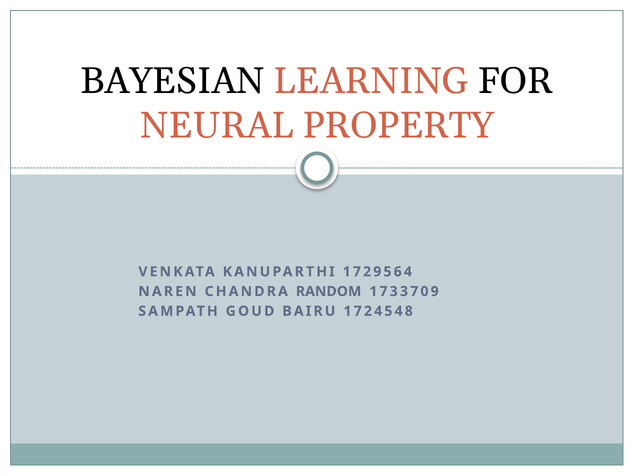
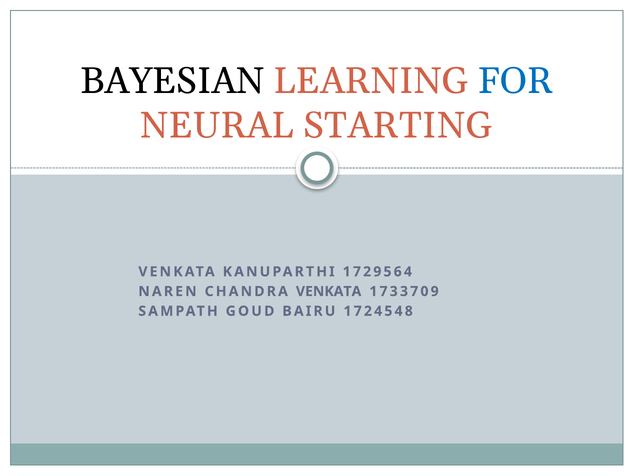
FOR colour: black -> blue
PROPERTY: PROPERTY -> STARTING
CHANDRA RANDOM: RANDOM -> VENKATA
